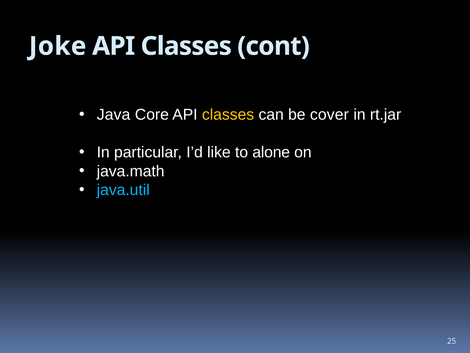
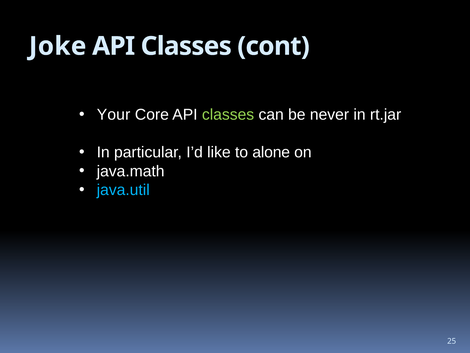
Java: Java -> Your
classes at (228, 115) colour: yellow -> light green
cover: cover -> never
